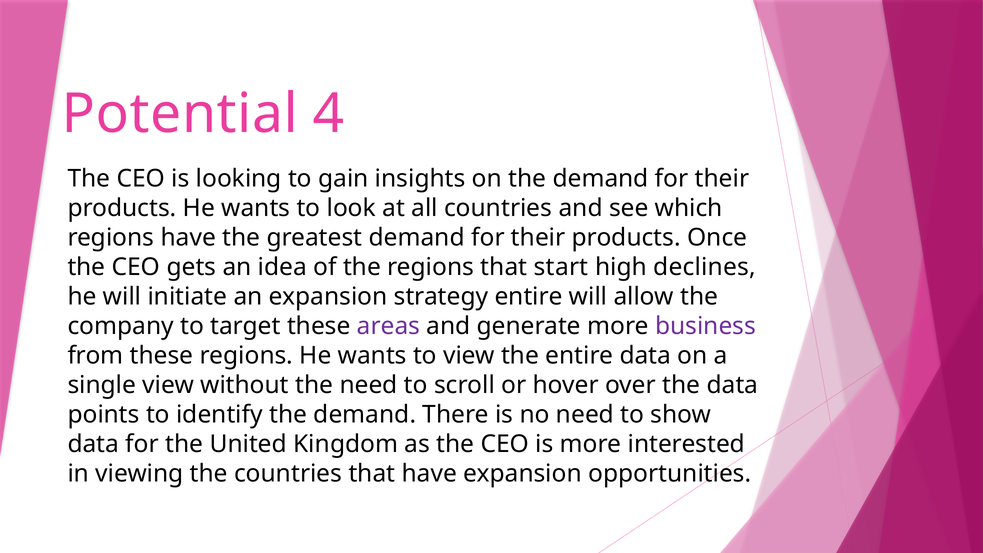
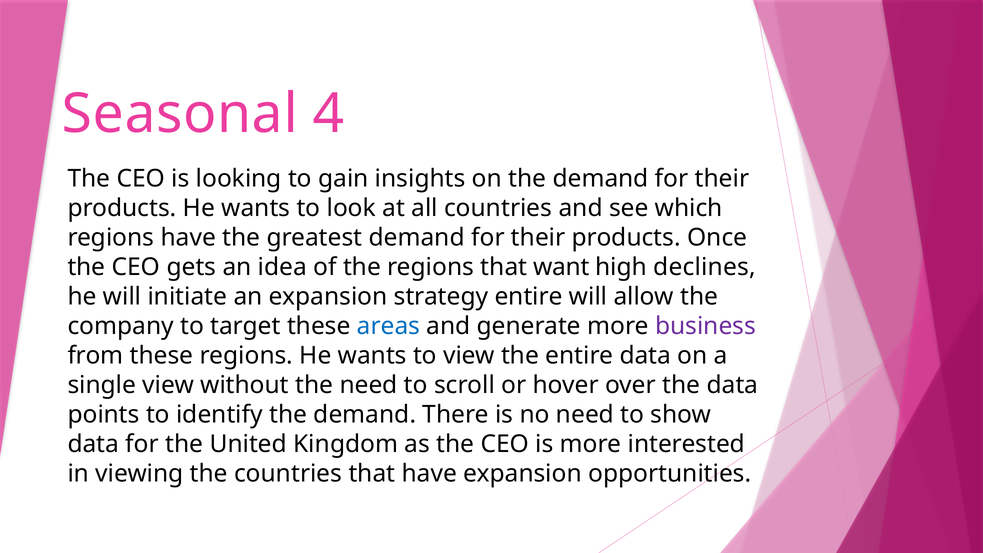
Potential: Potential -> Seasonal
start: start -> want
areas colour: purple -> blue
